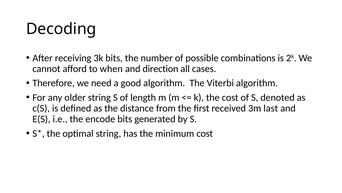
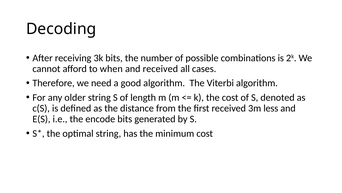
and direction: direction -> received
last: last -> less
